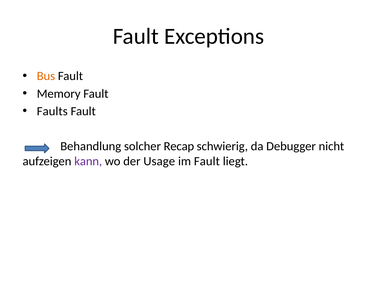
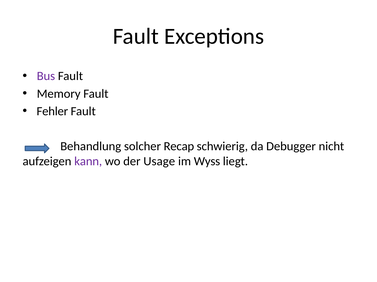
Bus colour: orange -> purple
Faults: Faults -> Fehler
im Fault: Fault -> Wyss
